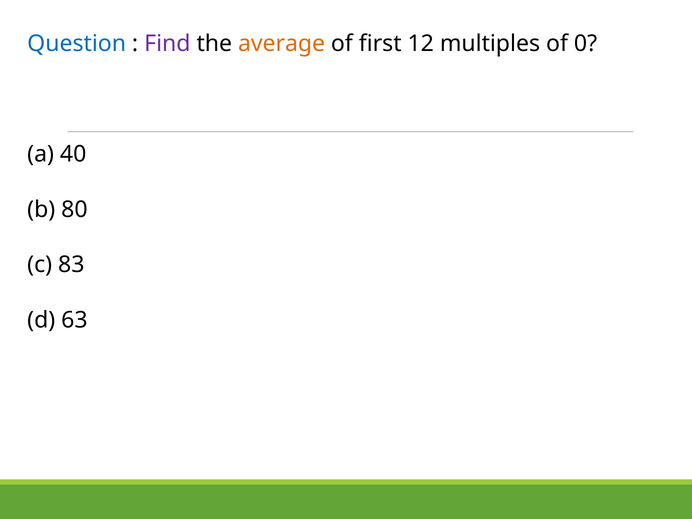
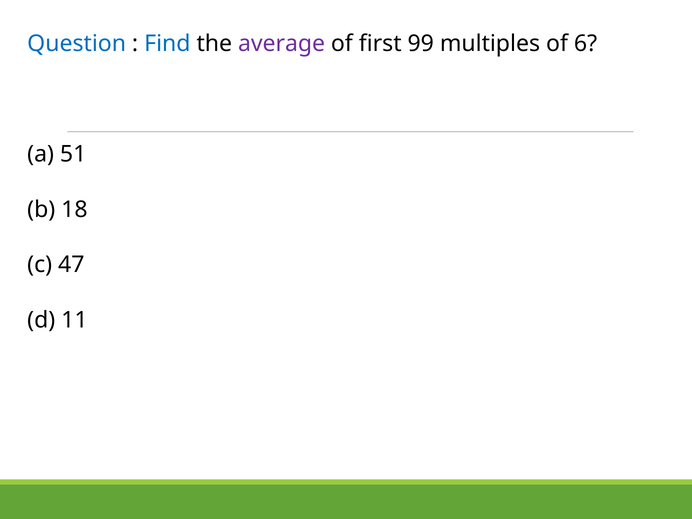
Find colour: purple -> blue
average colour: orange -> purple
12: 12 -> 99
0: 0 -> 6
40: 40 -> 51
80: 80 -> 18
83: 83 -> 47
63: 63 -> 11
